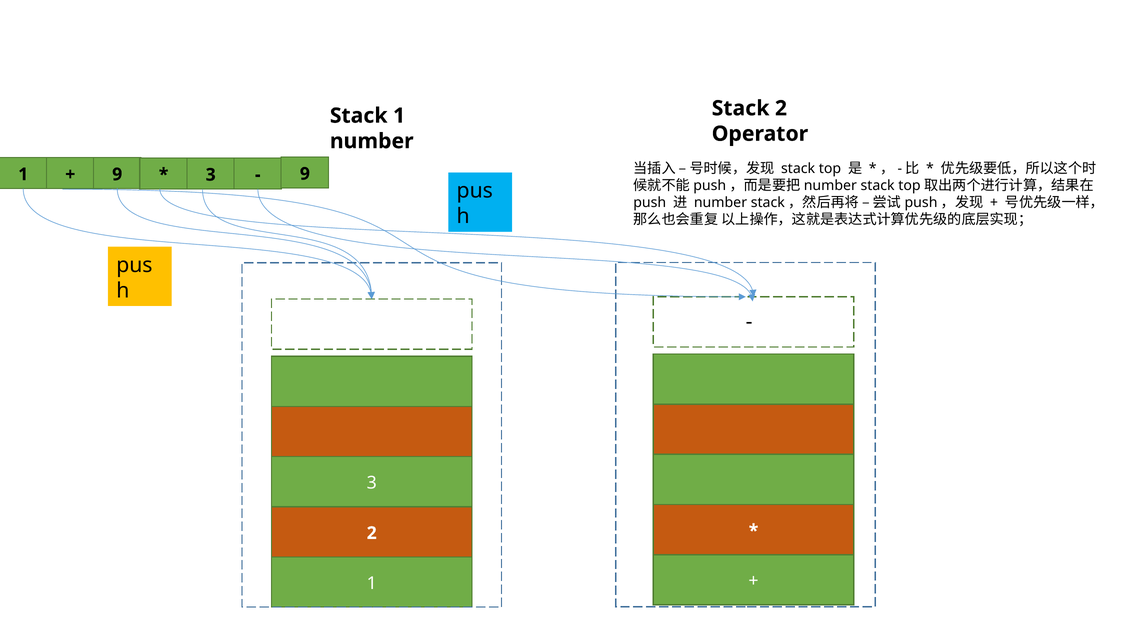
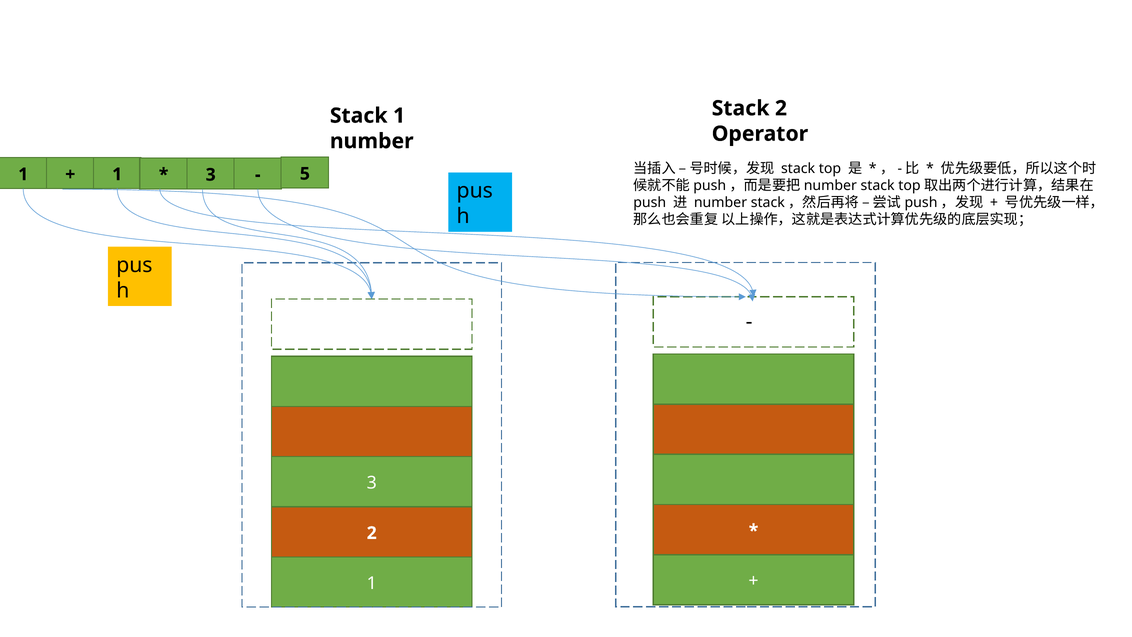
9 at (117, 174): 9 -> 1
9 at (305, 174): 9 -> 5
